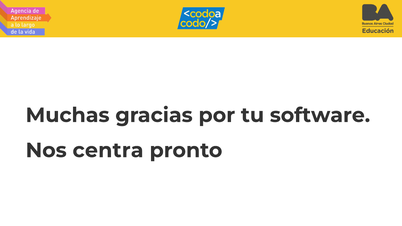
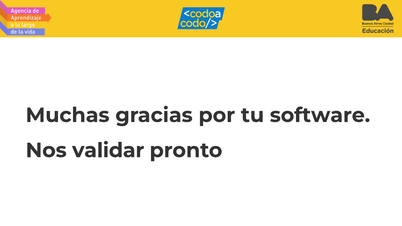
centra: centra -> validar
